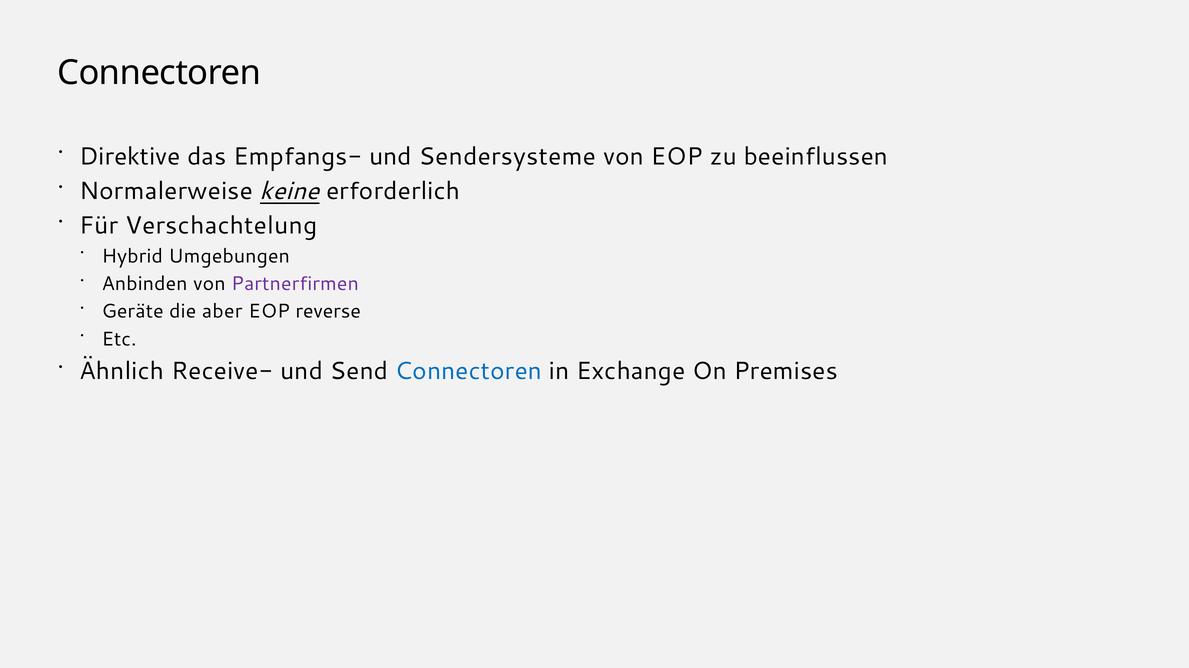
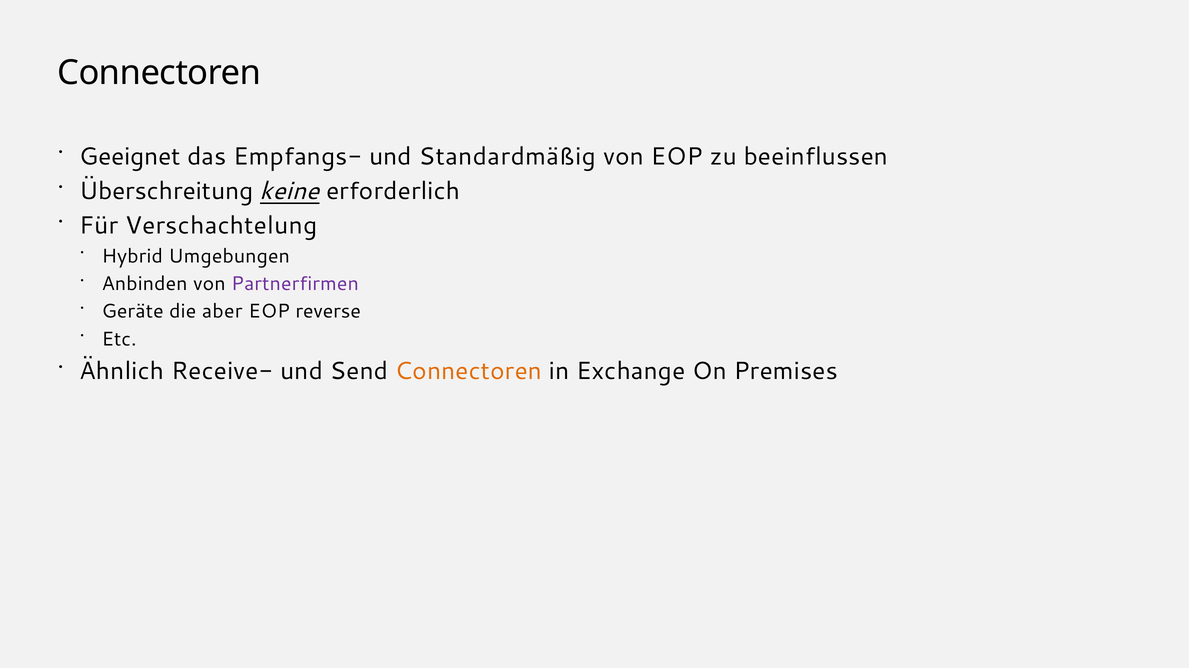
Direktive: Direktive -> Geeignet
Sendersysteme: Sendersysteme -> Standardmäßig
Normalerweise: Normalerweise -> Überschreitung
Connectoren at (469, 371) colour: blue -> orange
